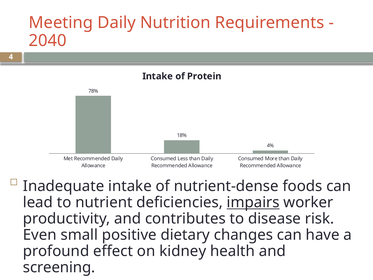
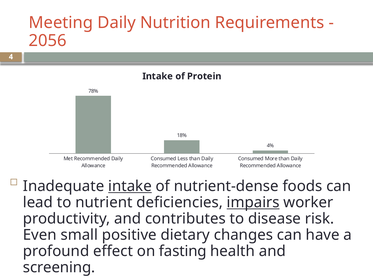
2040: 2040 -> 2056
intake at (130, 186) underline: none -> present
kidney: kidney -> fasting
